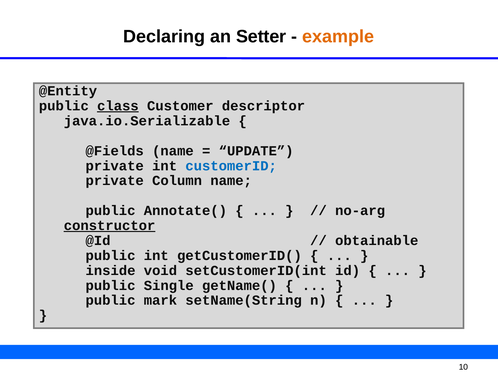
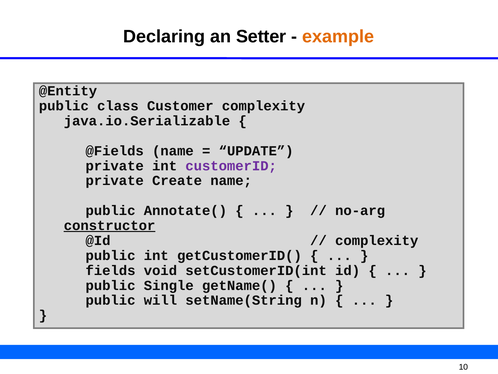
class underline: present -> none
Customer descriptor: descriptor -> complexity
customerID colour: blue -> purple
Column: Column -> Create
obtainable at (377, 240): obtainable -> complexity
inside: inside -> fields
mark: mark -> will
